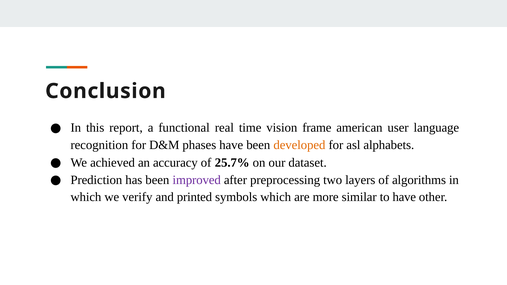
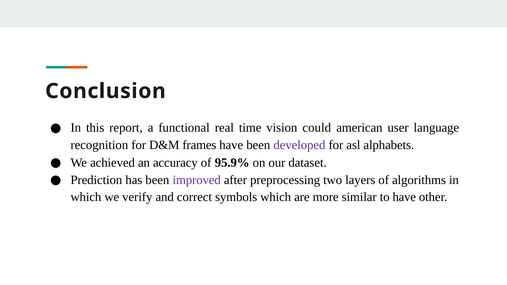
frame: frame -> could
phases: phases -> frames
developed colour: orange -> purple
25.7%: 25.7% -> 95.9%
printed: printed -> correct
